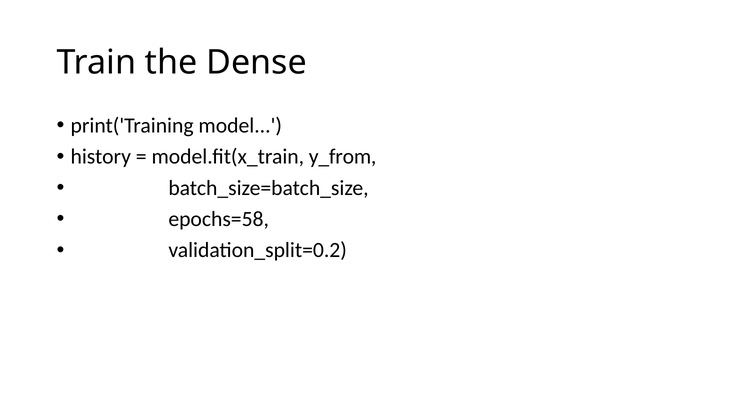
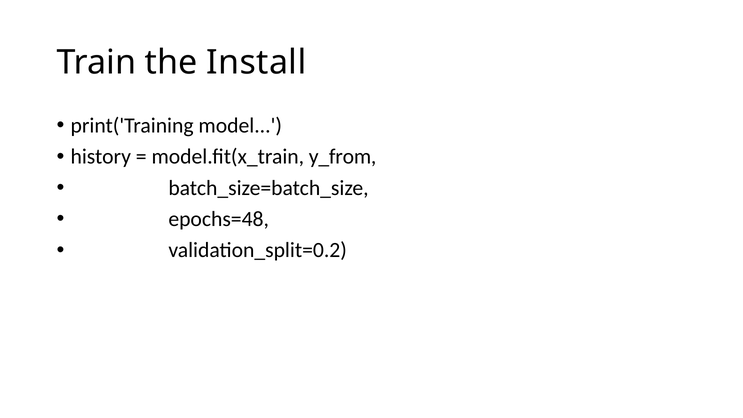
Dense: Dense -> Install
epochs=58: epochs=58 -> epochs=48
